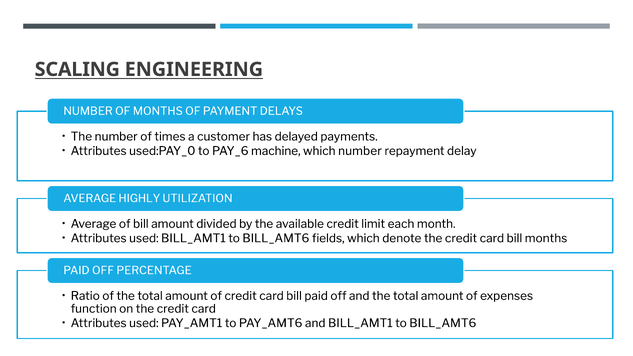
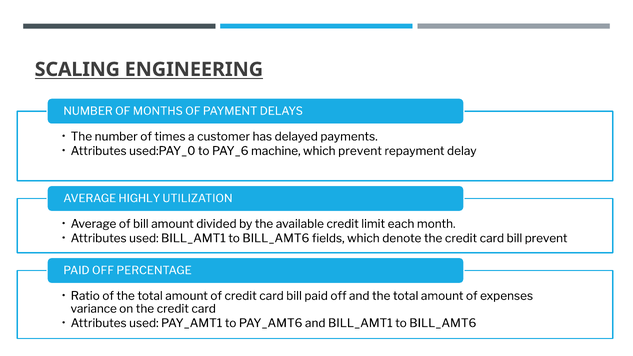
which number: number -> prevent
bill months: months -> prevent
function: function -> variance
